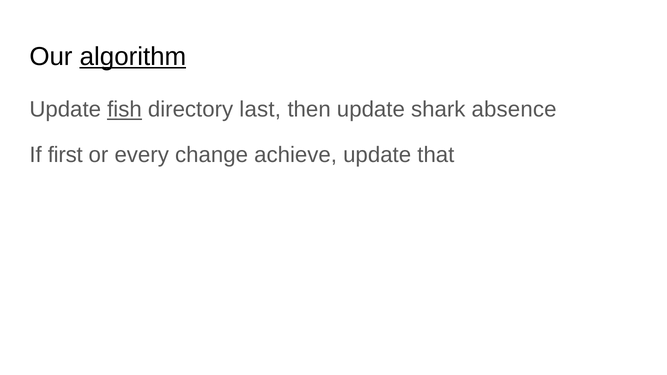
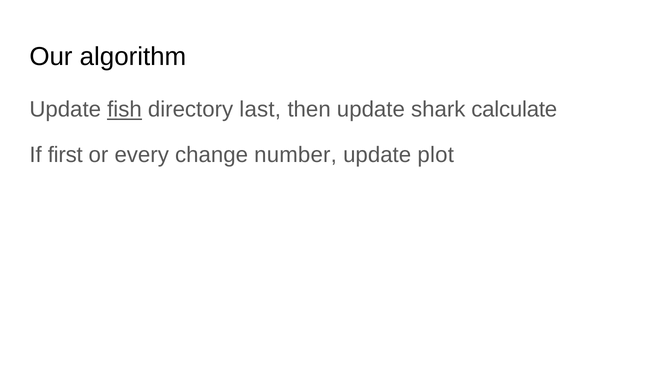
algorithm underline: present -> none
absence: absence -> calculate
achieve: achieve -> number
that: that -> plot
